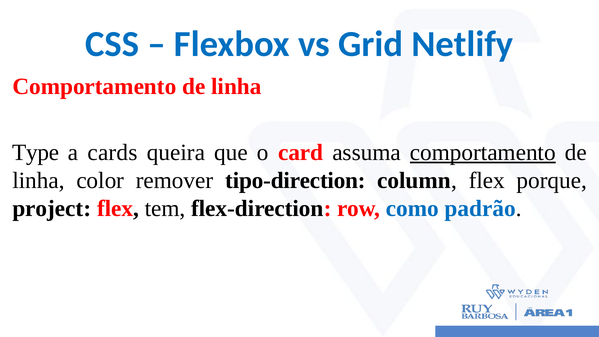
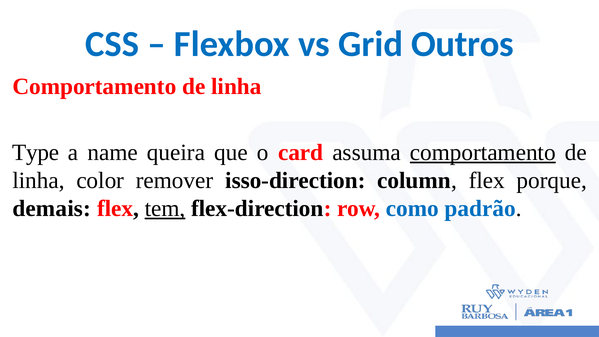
Netlify: Netlify -> Outros
cards: cards -> name
tipo-direction: tipo-direction -> isso-direction
project: project -> demais
tem underline: none -> present
